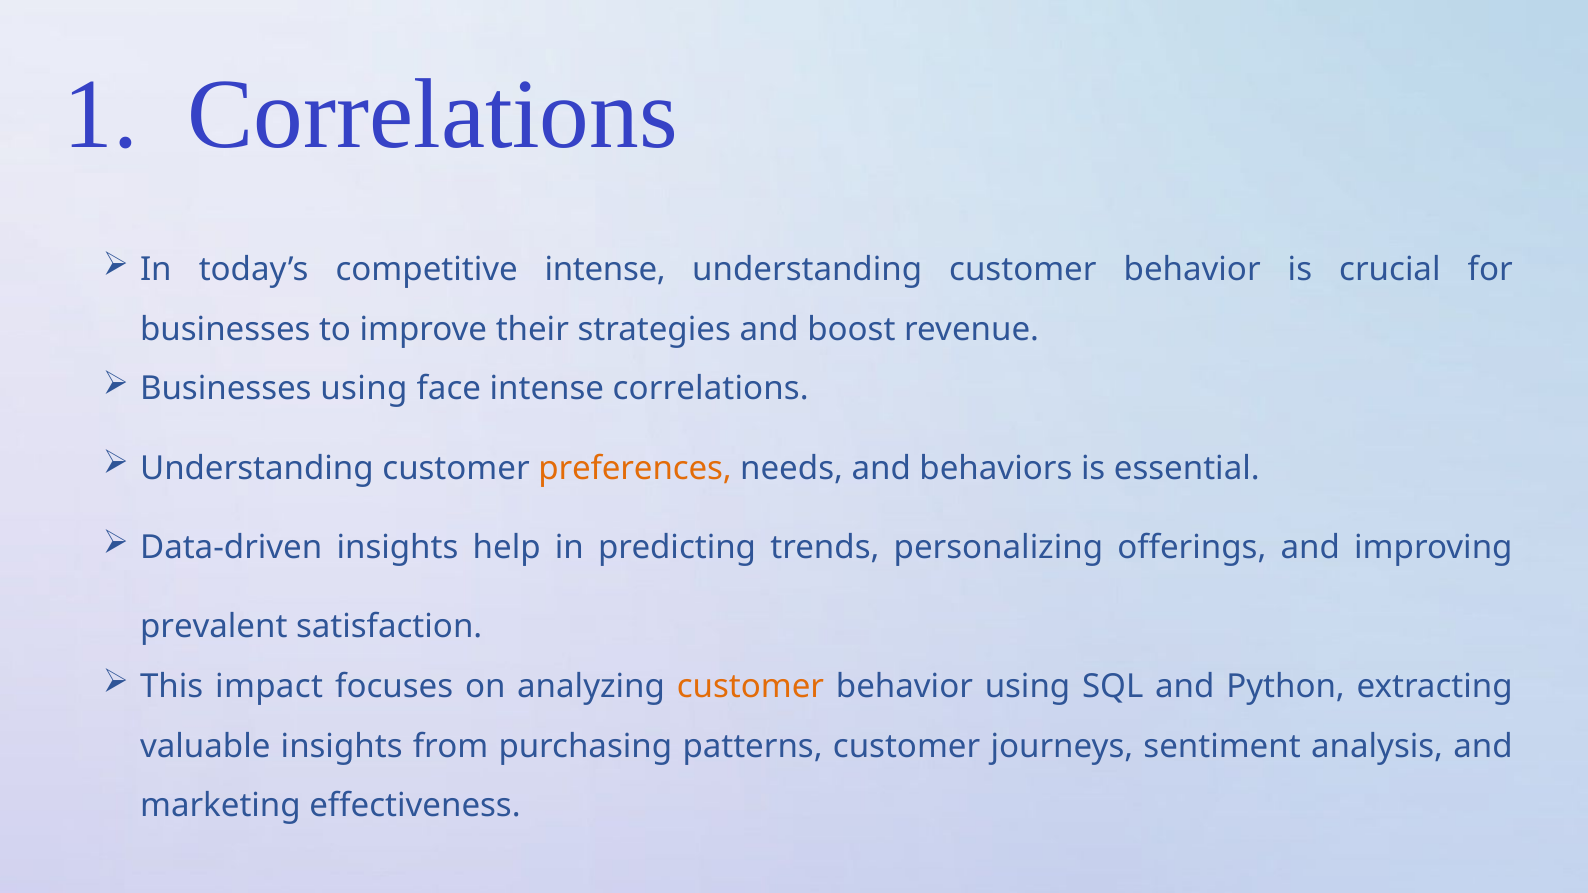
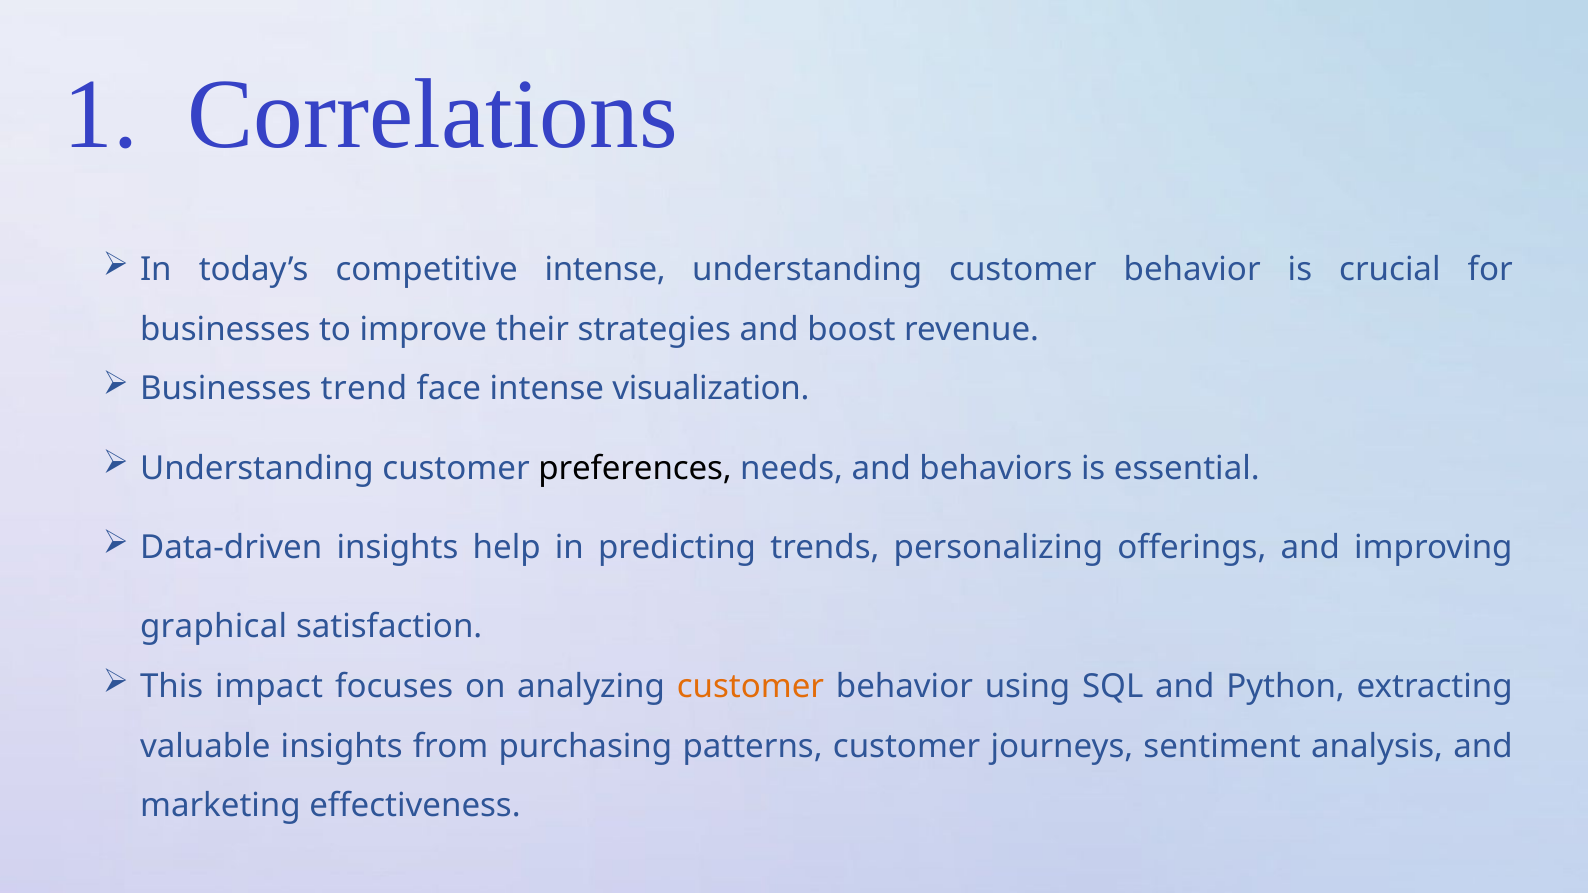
Businesses using: using -> trend
intense correlations: correlations -> visualization
preferences colour: orange -> black
prevalent: prevalent -> graphical
